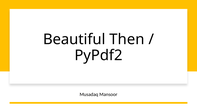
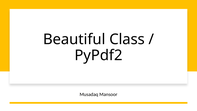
Then: Then -> Class
